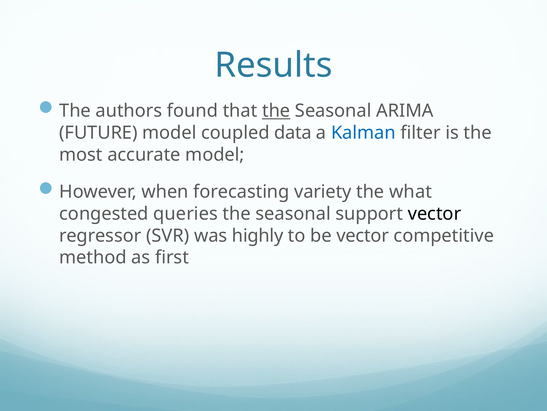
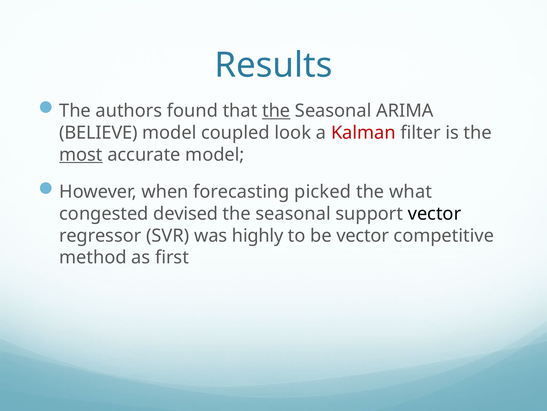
FUTURE: FUTURE -> BELIEVE
data: data -> look
Kalman colour: blue -> red
most underline: none -> present
variety: variety -> picked
queries: queries -> devised
